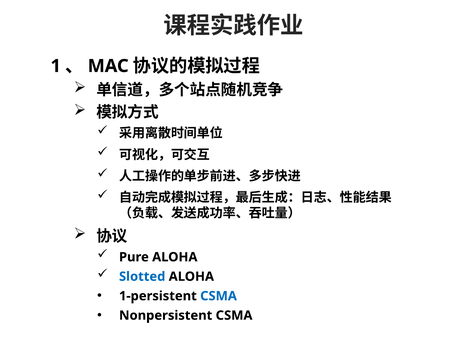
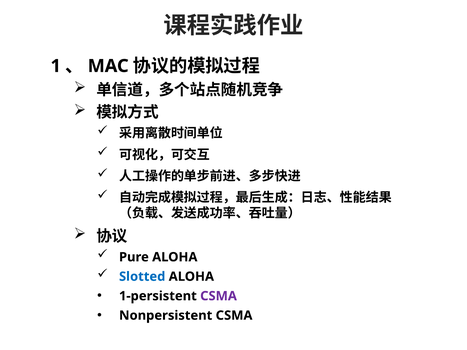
CSMA at (219, 296) colour: blue -> purple
